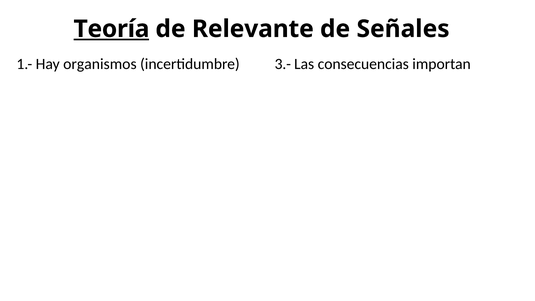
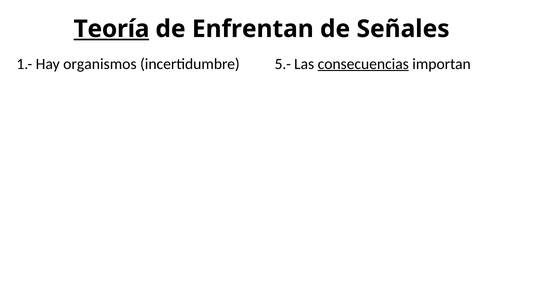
Relevante: Relevante -> Enfrentan
3.-: 3.- -> 5.-
consecuencias underline: none -> present
